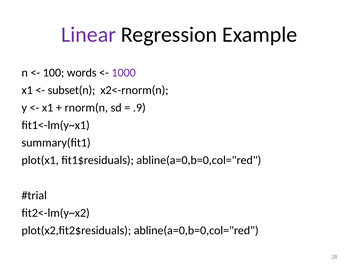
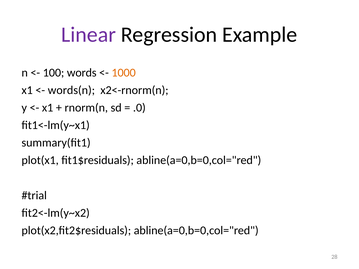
1000 colour: purple -> orange
subset(n: subset(n -> words(n
.9: .9 -> .0
